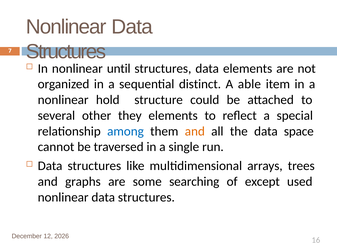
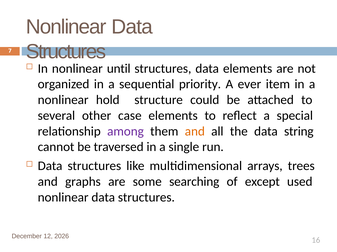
distinct: distinct -> priority
able: able -> ever
they: they -> case
among colour: blue -> purple
space: space -> string
